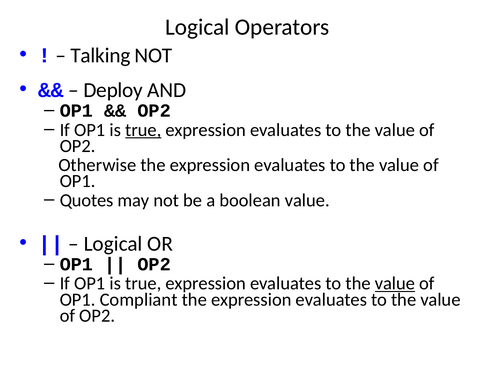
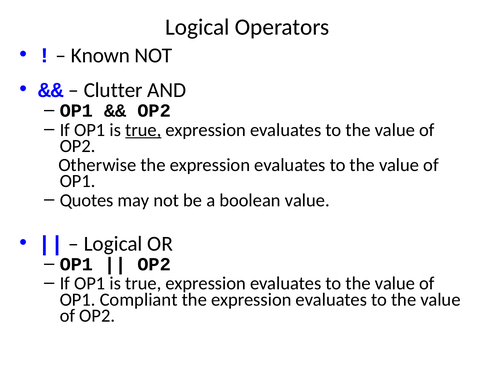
Talking: Talking -> Known
Deploy: Deploy -> Clutter
value at (395, 283) underline: present -> none
